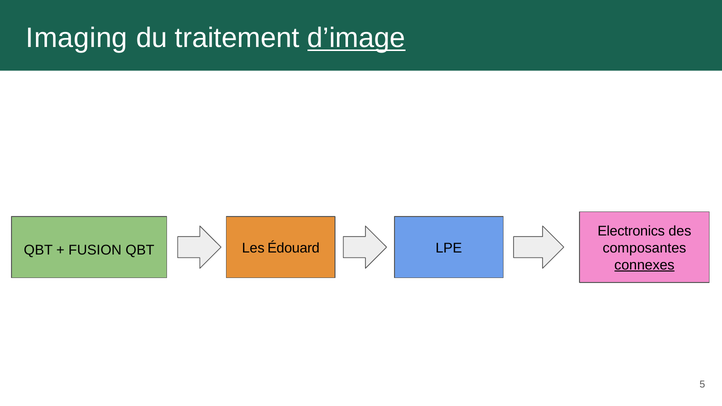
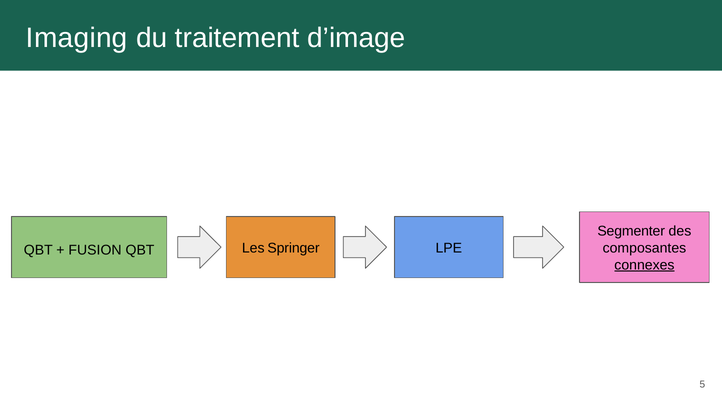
d’image underline: present -> none
Electronics: Electronics -> Segmenter
Édouard: Édouard -> Springer
